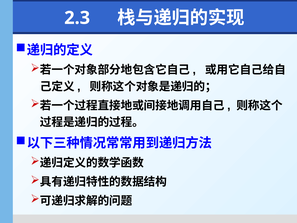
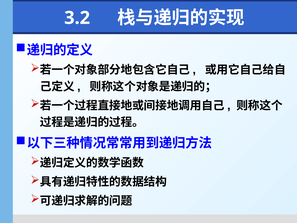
2.3: 2.3 -> 3.2
